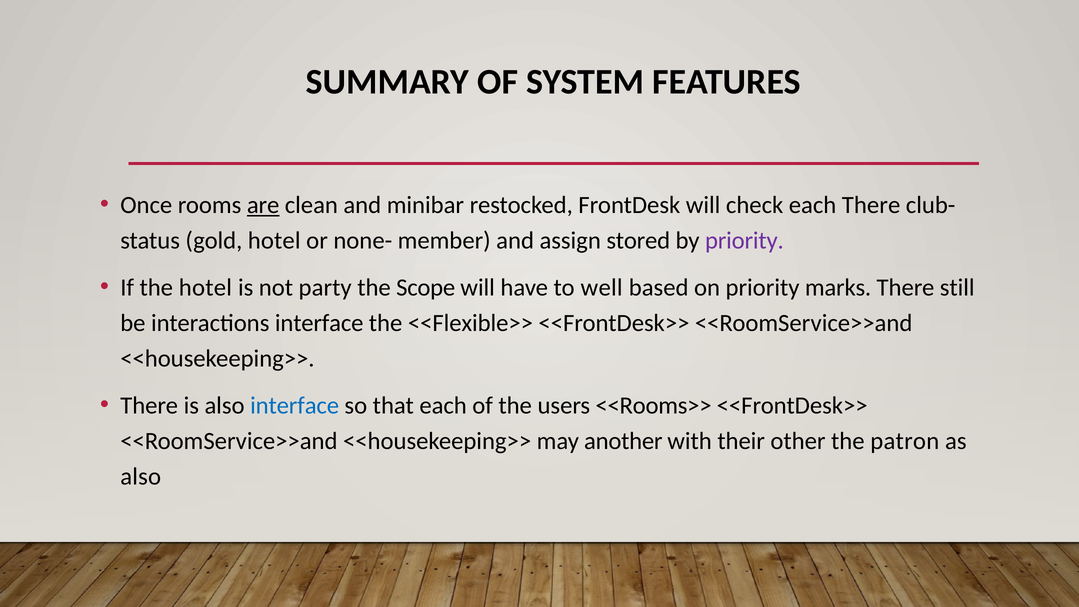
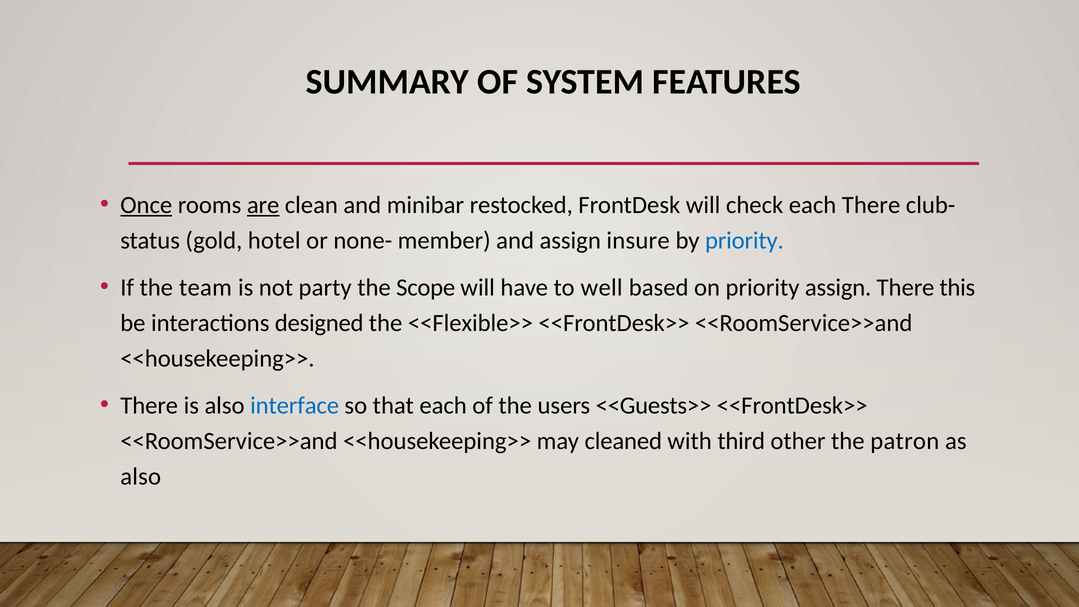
Once underline: none -> present
stored: stored -> insure
priority at (744, 241) colour: purple -> blue
the hotel: hotel -> team
priority marks: marks -> assign
still: still -> this
interactions interface: interface -> designed
<<Rooms>>: <<Rooms>> -> <<Guests>>
another: another -> cleaned
their: their -> third
